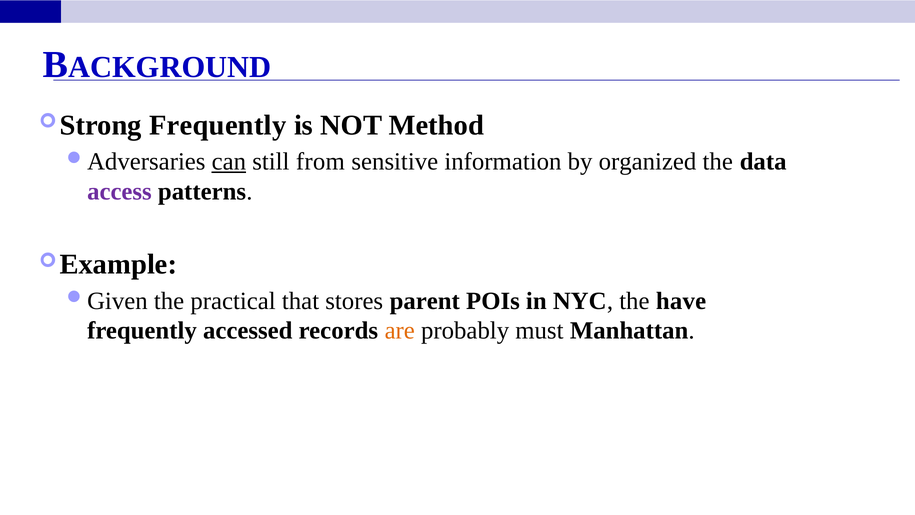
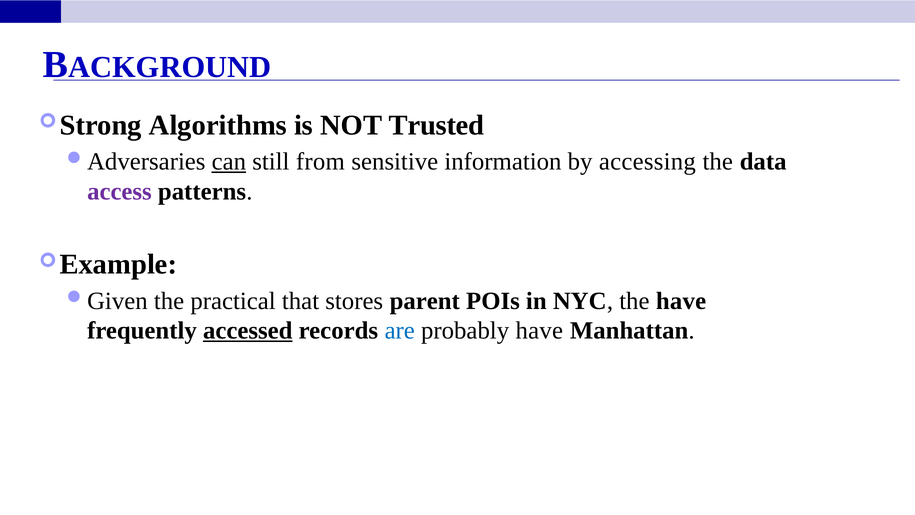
Strong Frequently: Frequently -> Algorithms
Method: Method -> Trusted
organized: organized -> accessing
accessed underline: none -> present
are colour: orange -> blue
probably must: must -> have
